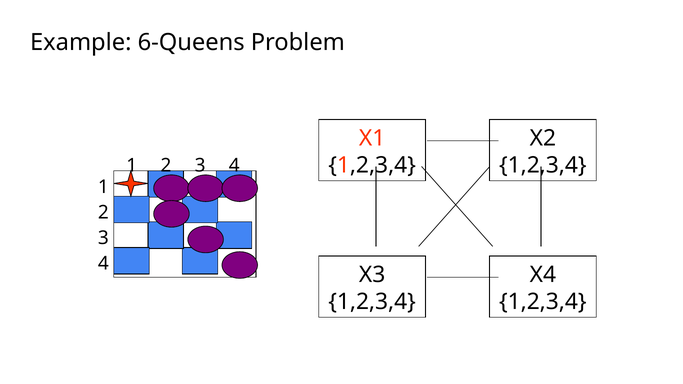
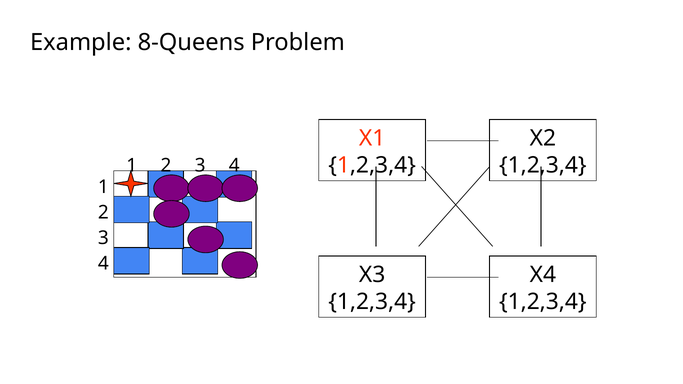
6-Queens: 6-Queens -> 8-Queens
